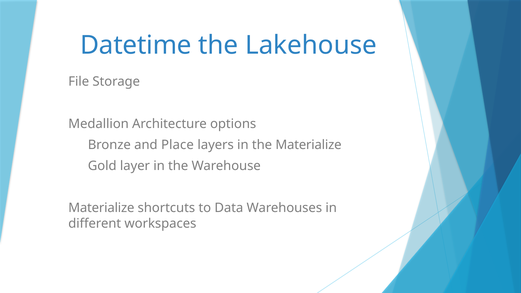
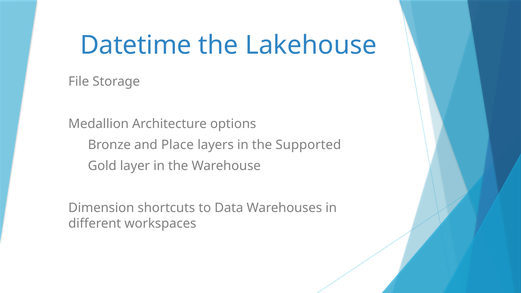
the Materialize: Materialize -> Supported
Materialize at (101, 208): Materialize -> Dimension
